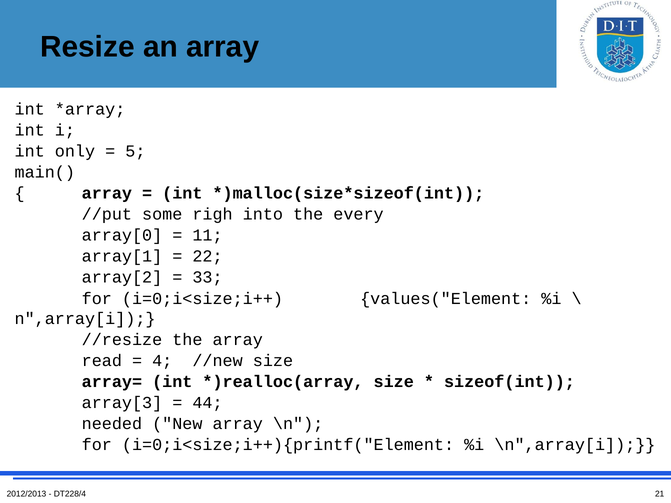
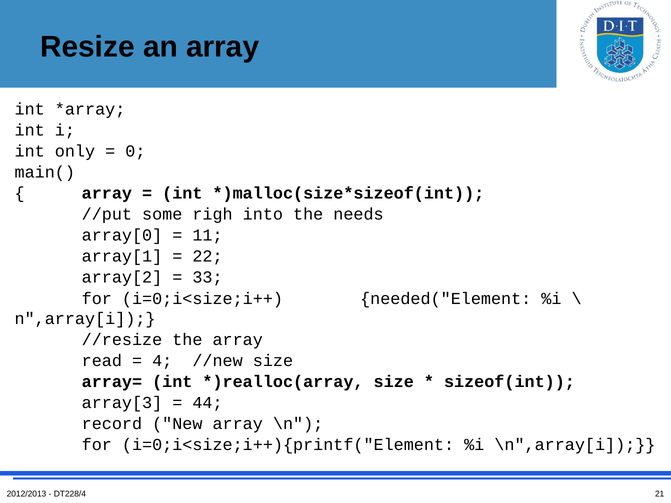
5: 5 -> 0
every: every -> needs
values("Element: values("Element -> needed("Element
needed: needed -> record
